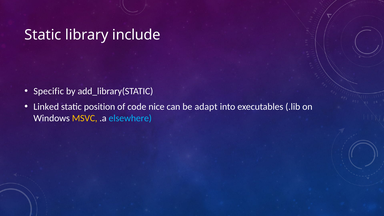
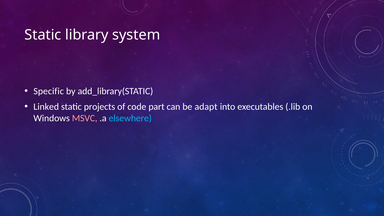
include: include -> system
position: position -> projects
nice: nice -> part
MSVC colour: yellow -> pink
